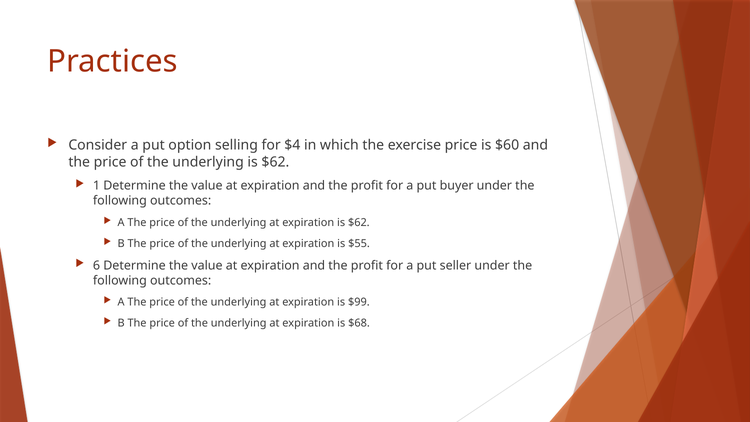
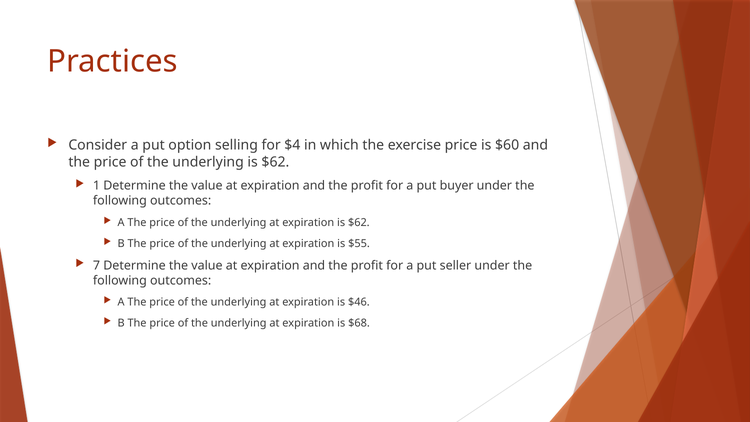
6: 6 -> 7
$99: $99 -> $46
